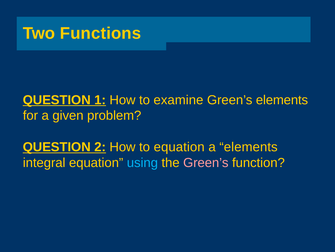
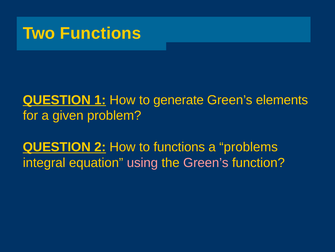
examine: examine -> generate
to equation: equation -> functions
a elements: elements -> problems
using colour: light blue -> pink
